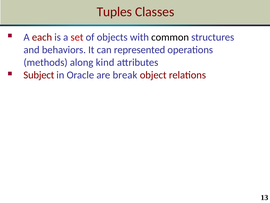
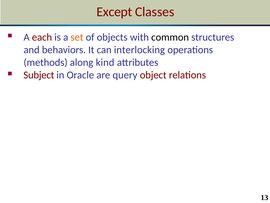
Tuples: Tuples -> Except
set colour: red -> orange
represented: represented -> interlocking
break: break -> query
